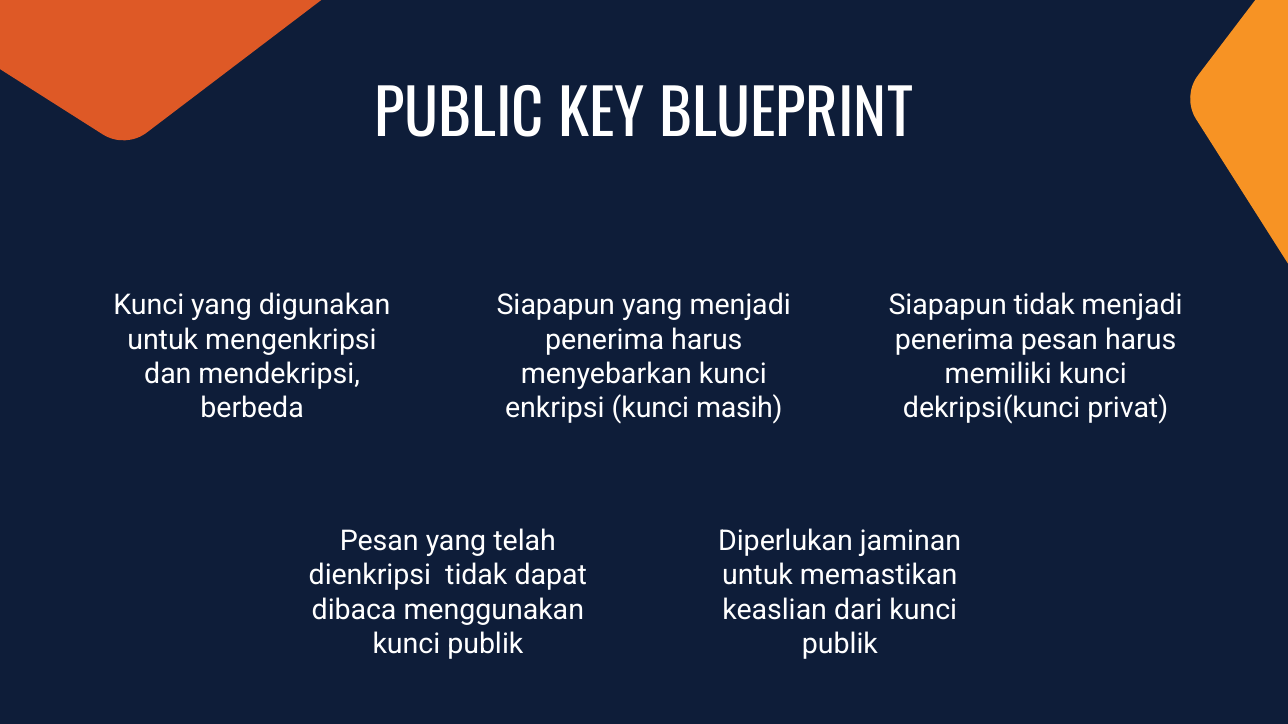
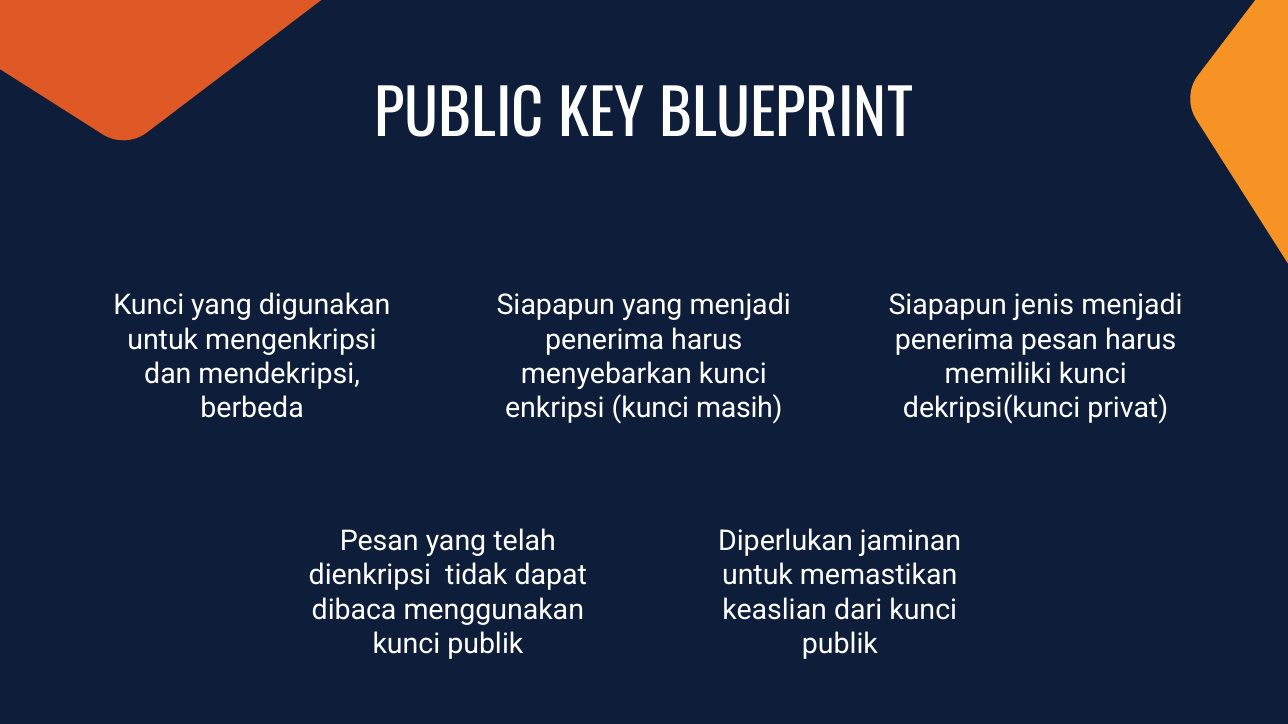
Siapapun tidak: tidak -> jenis
